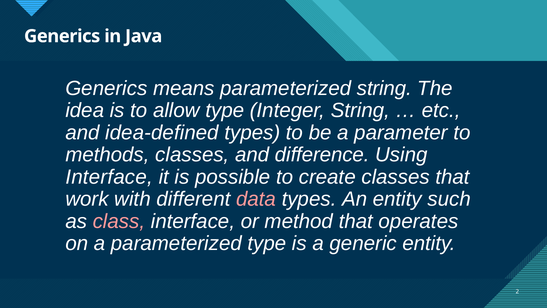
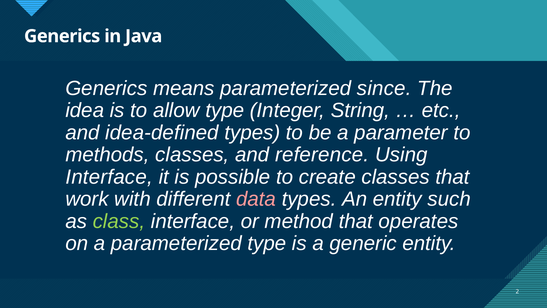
parameterized string: string -> since
difference: difference -> reference
class colour: pink -> light green
